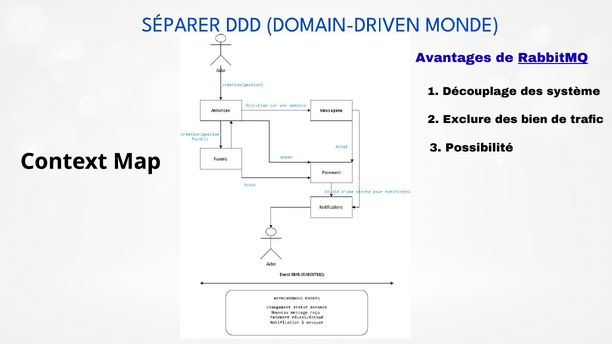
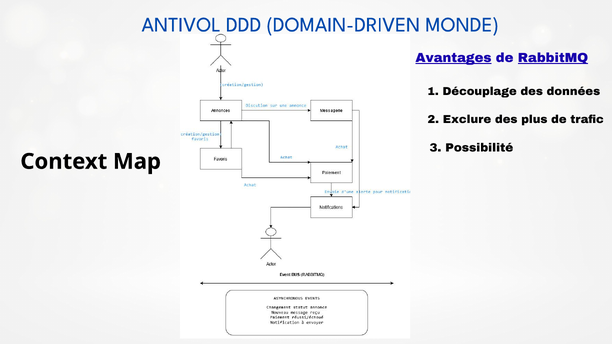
SÉPARER: SÉPARER -> ANTIVOL
Avantages underline: none -> present
système: système -> données
bien: bien -> plus
